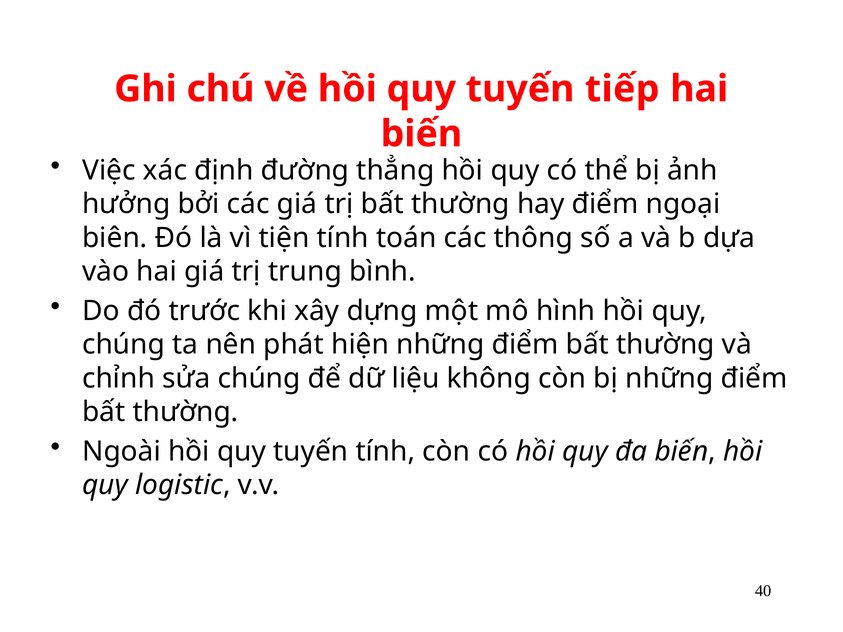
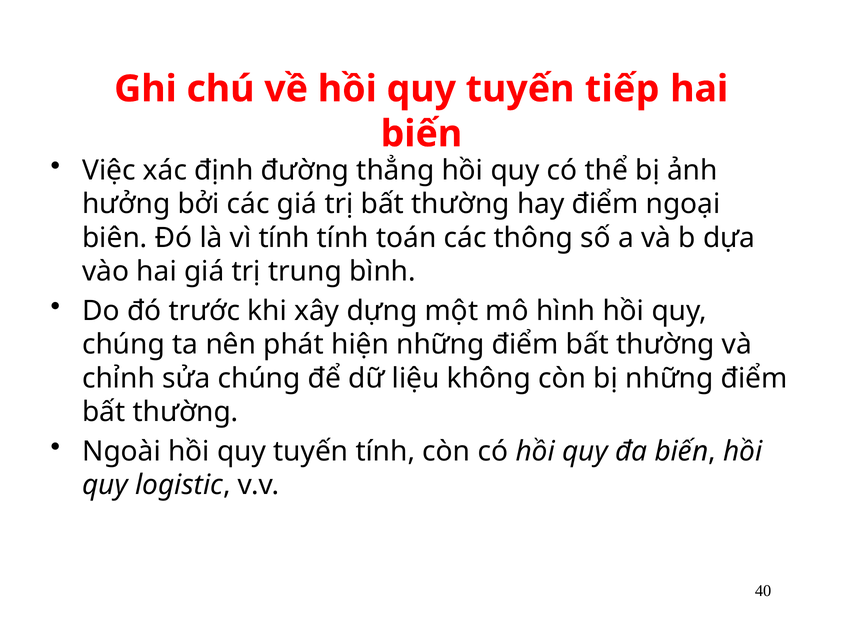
vì tiện: tiện -> tính
